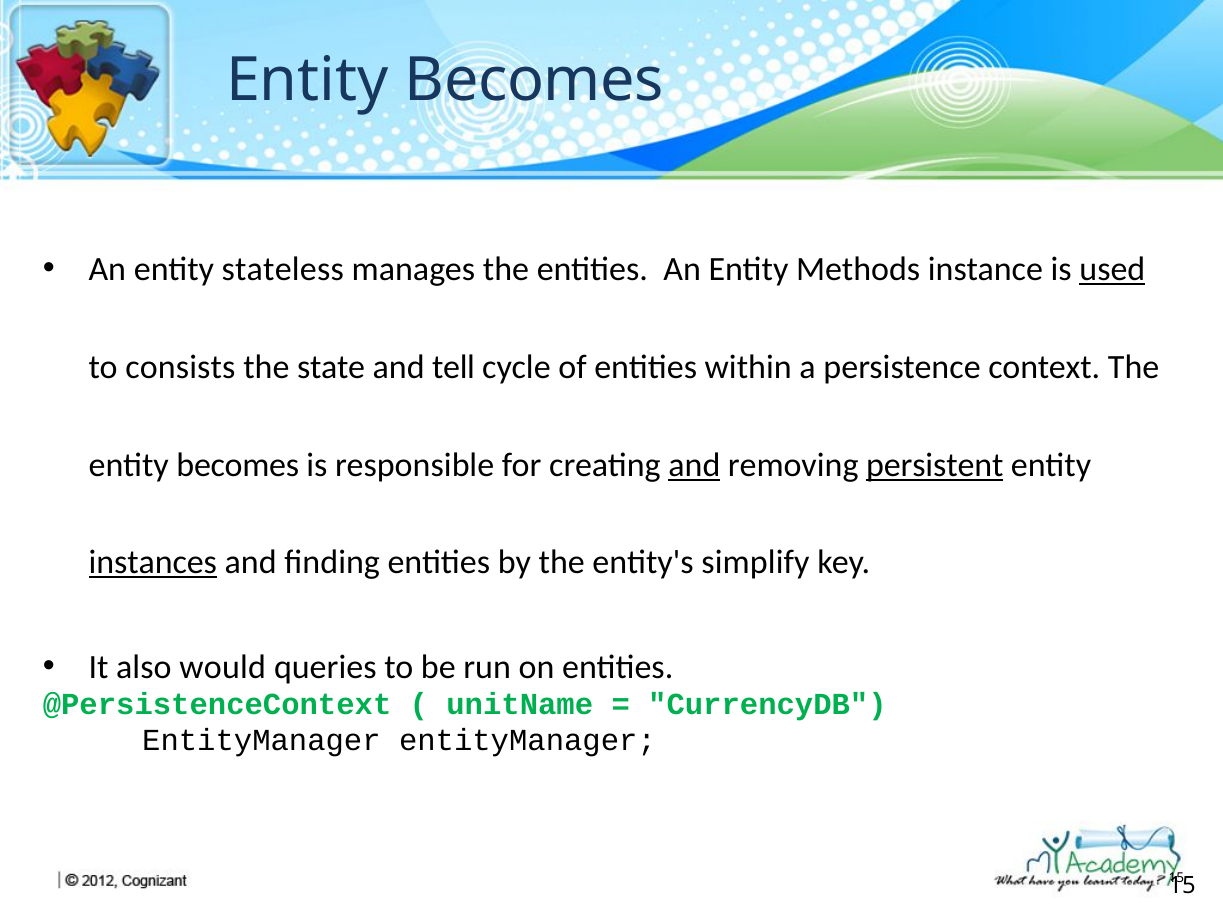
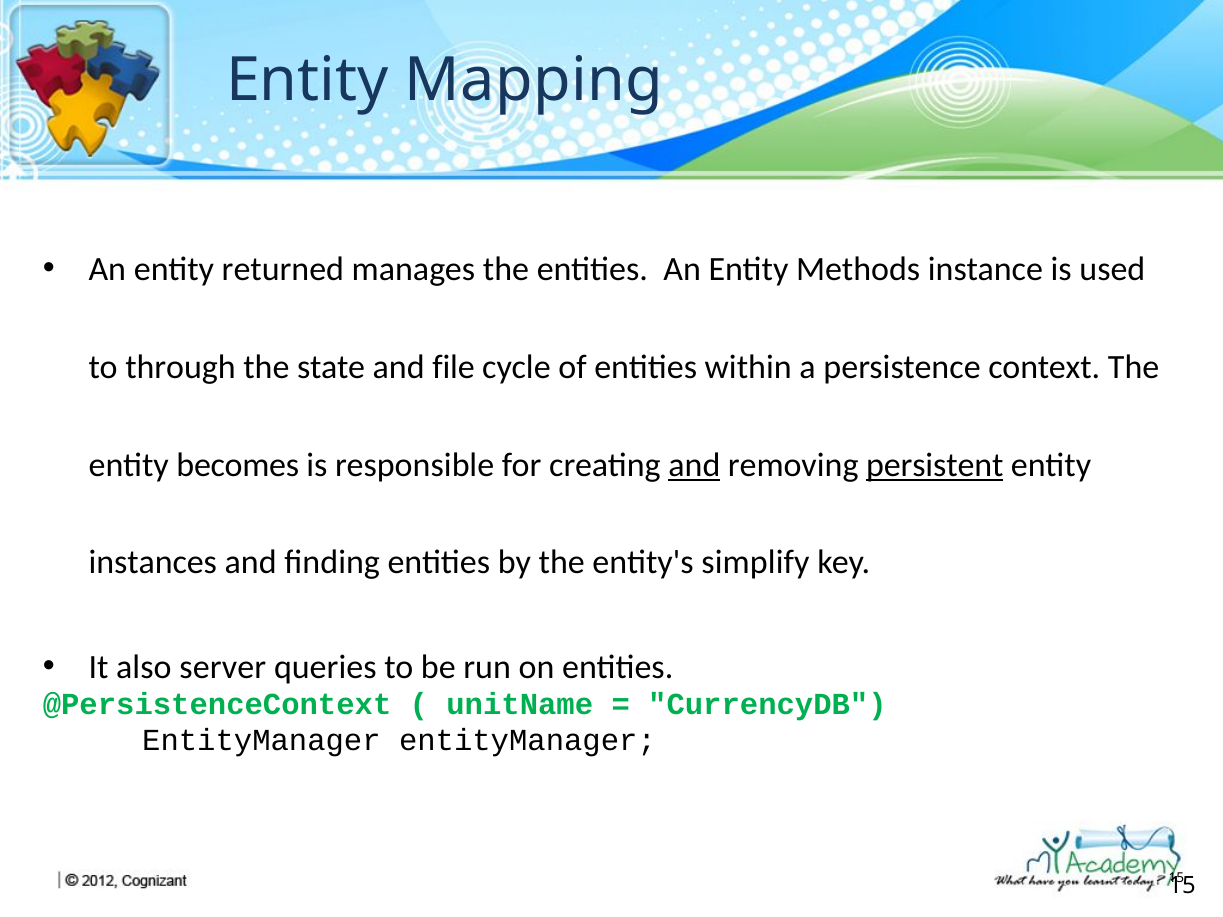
Becomes at (534, 81): Becomes -> Mapping
stateless: stateless -> returned
used underline: present -> none
consists: consists -> through
tell: tell -> file
instances underline: present -> none
would: would -> server
